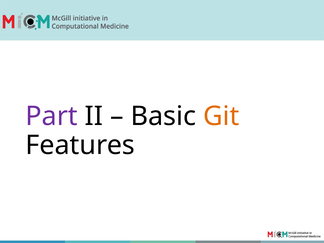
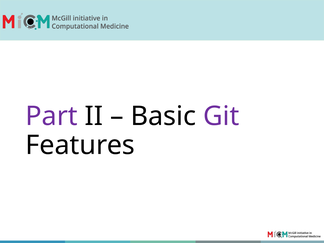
Git colour: orange -> purple
